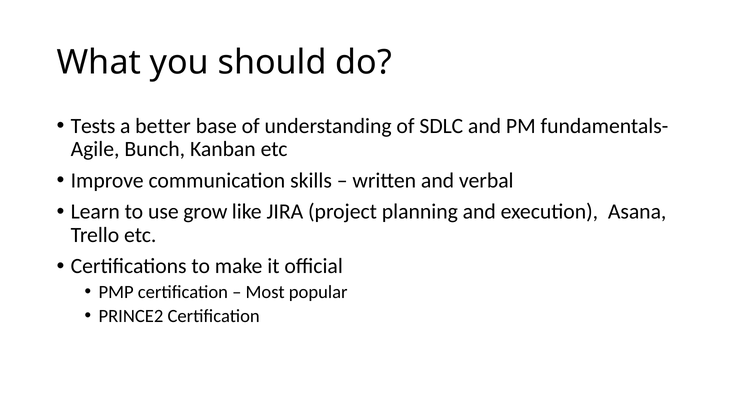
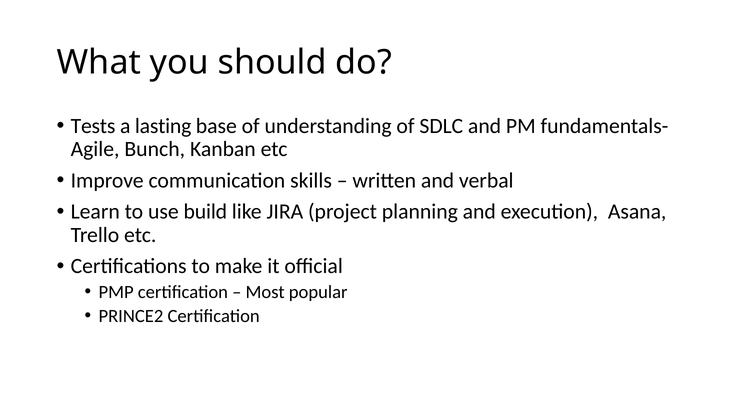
better: better -> lasting
grow: grow -> build
